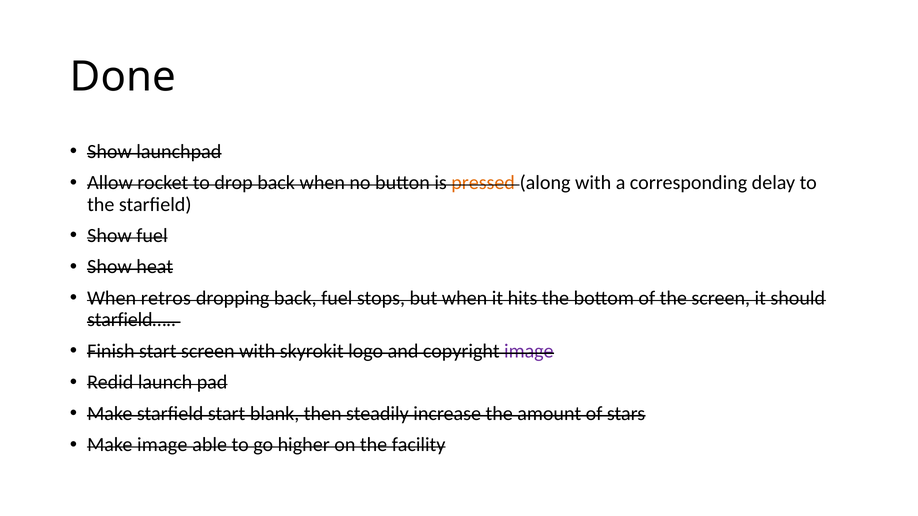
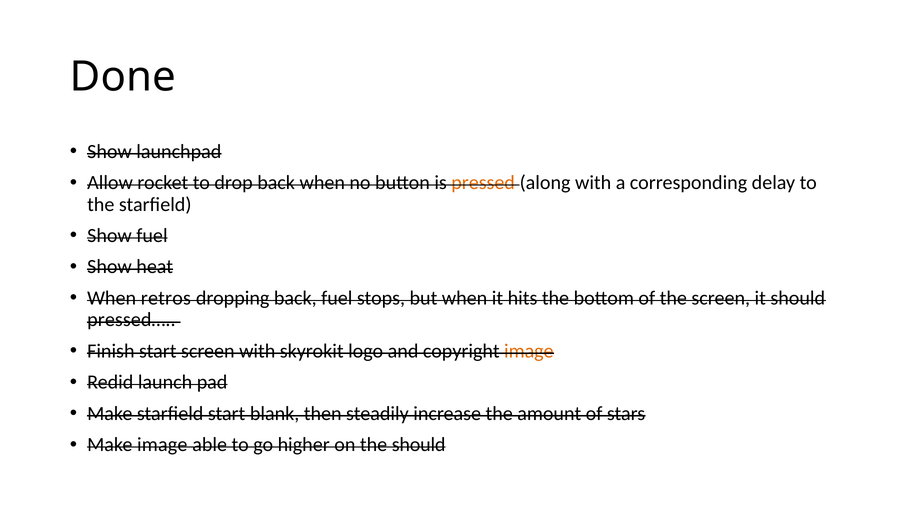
starfield…: starfield… -> pressed…
image at (529, 351) colour: purple -> orange
the facility: facility -> should
